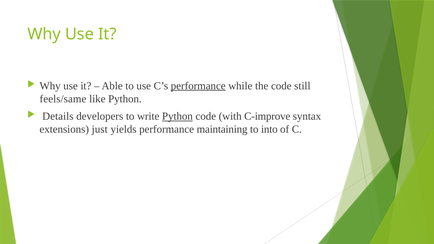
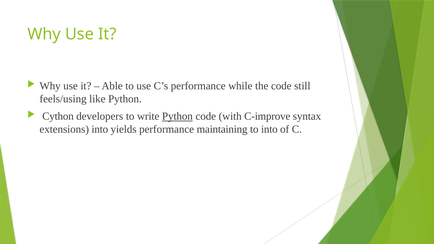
performance at (198, 86) underline: present -> none
feels/same: feels/same -> feels/using
Details: Details -> Cython
extensions just: just -> into
